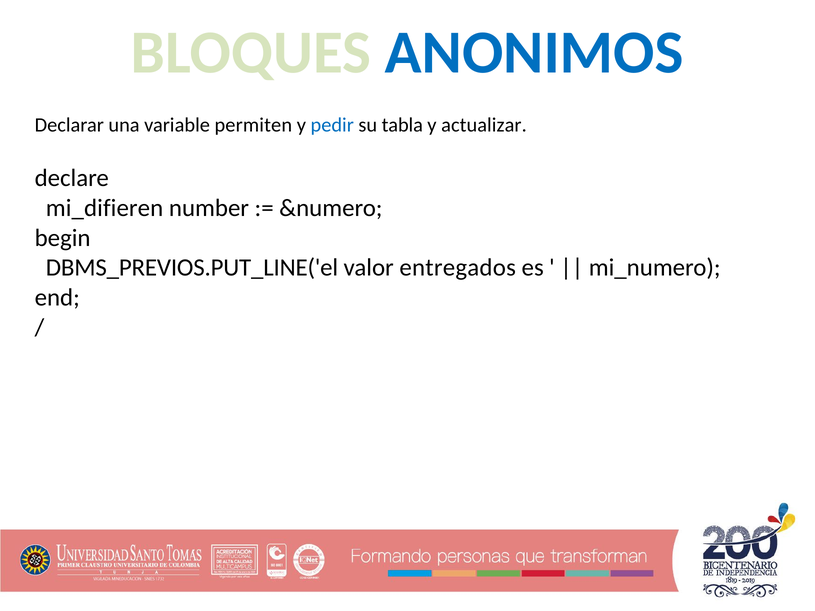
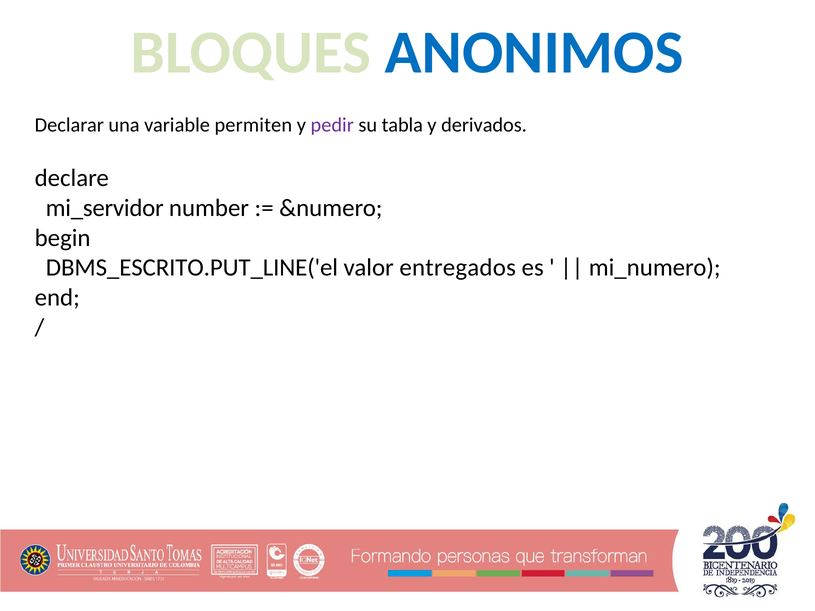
pedir colour: blue -> purple
actualizar: actualizar -> derivados
mi_difieren: mi_difieren -> mi_servidor
DBMS_PREVIOS.PUT_LINE('el: DBMS_PREVIOS.PUT_LINE('el -> DBMS_ESCRITO.PUT_LINE('el
